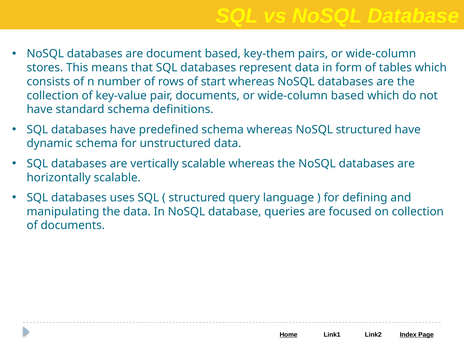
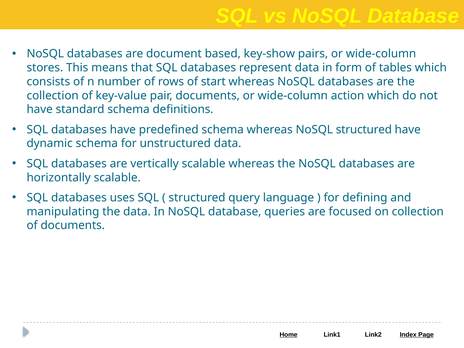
key-them: key-them -> key-show
wide-column based: based -> action
